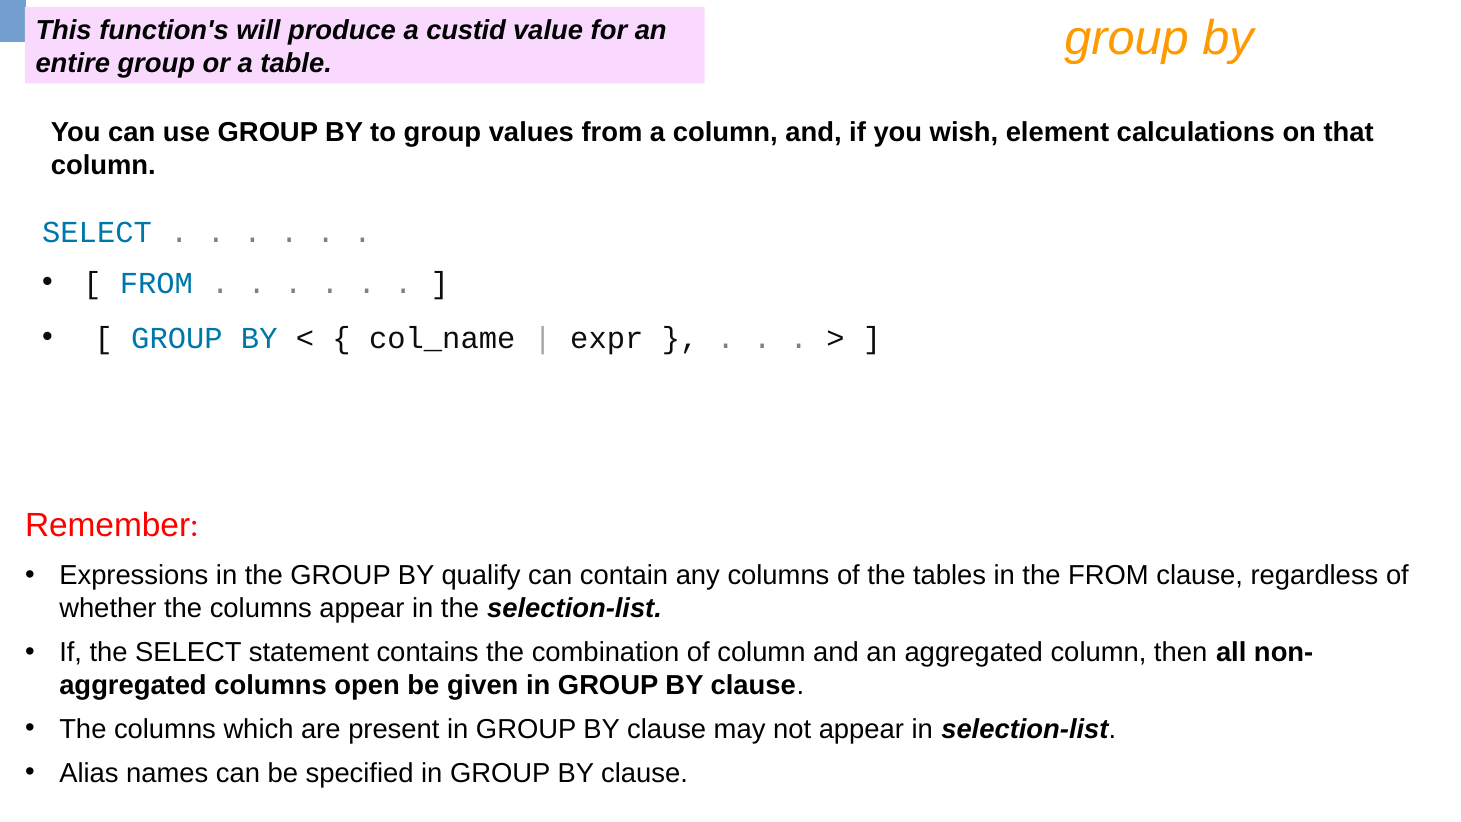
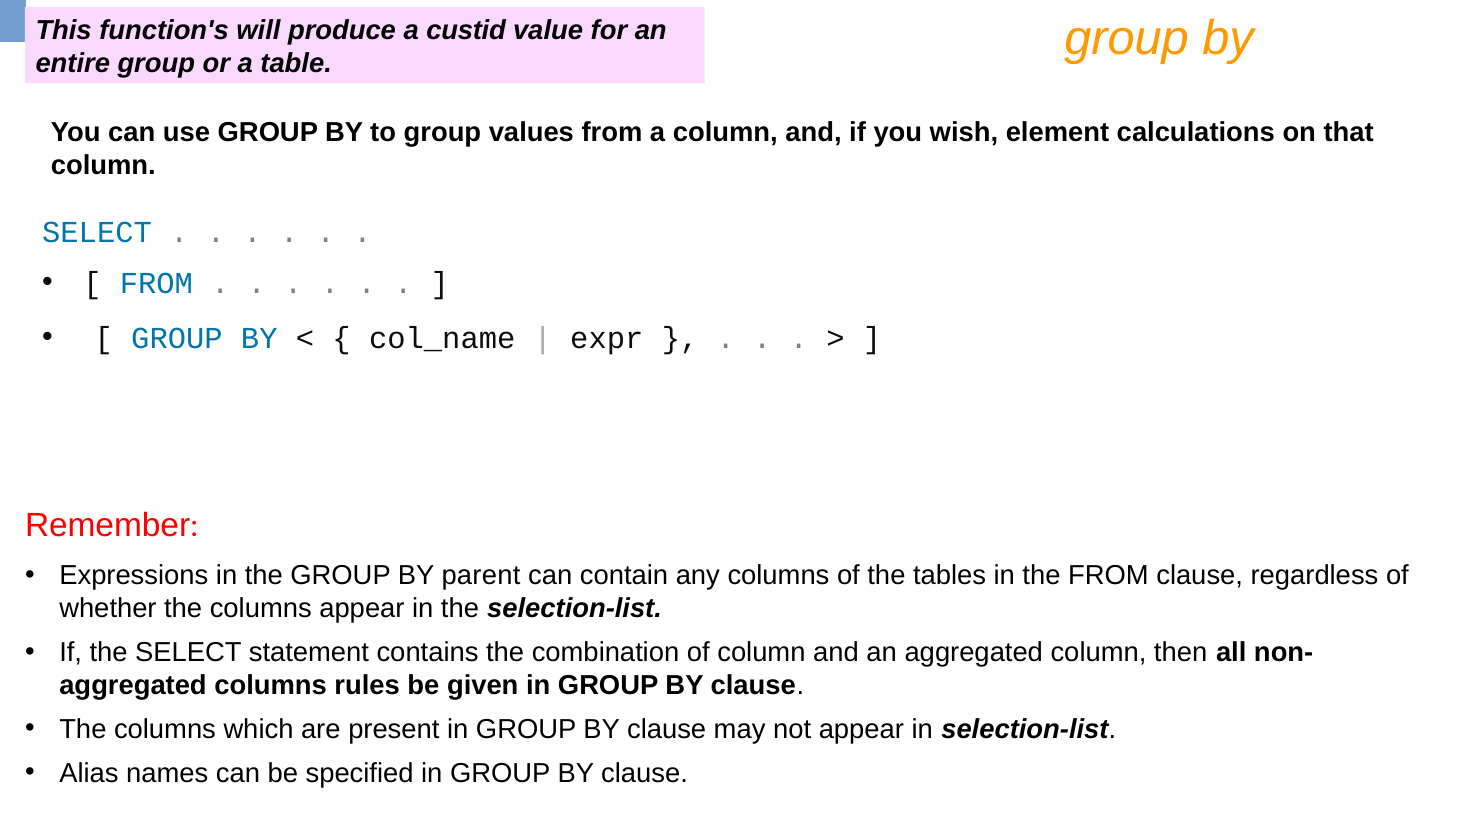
qualify: qualify -> parent
open: open -> rules
